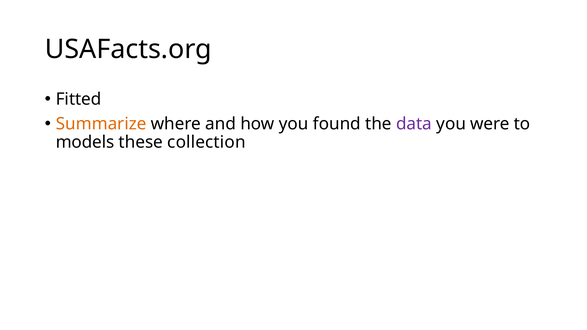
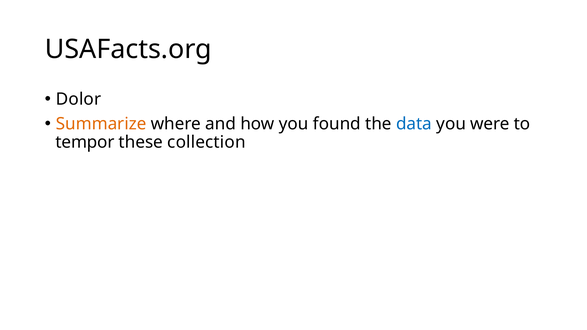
Fitted: Fitted -> Dolor
data colour: purple -> blue
models: models -> tempor
